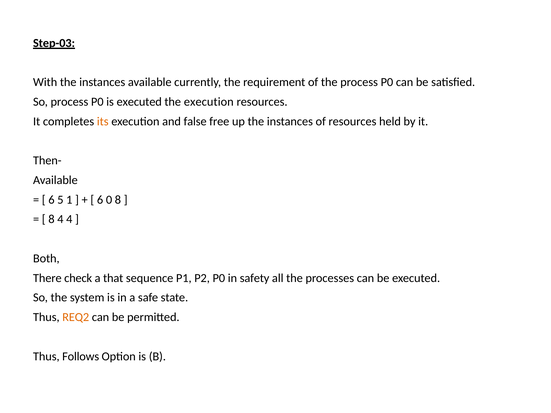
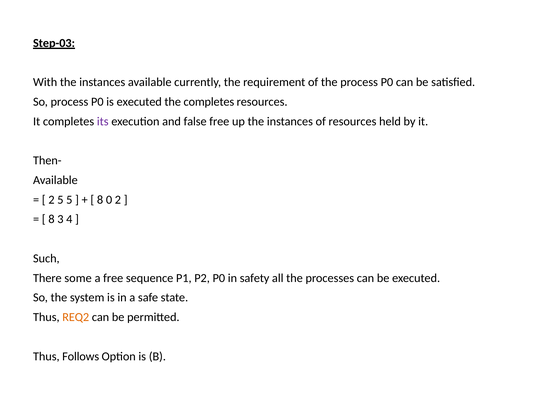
the execution: execution -> completes
its colour: orange -> purple
6 at (51, 200): 6 -> 2
5 1: 1 -> 5
6 at (100, 200): 6 -> 8
0 8: 8 -> 2
8 4: 4 -> 3
Both: Both -> Such
check: check -> some
a that: that -> free
